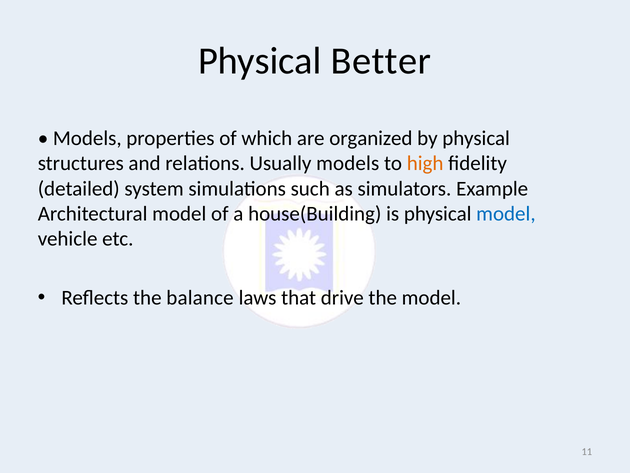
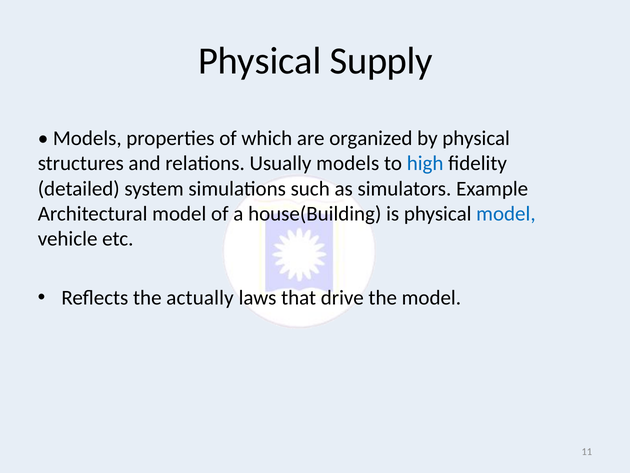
Better: Better -> Supply
high colour: orange -> blue
balance: balance -> actually
